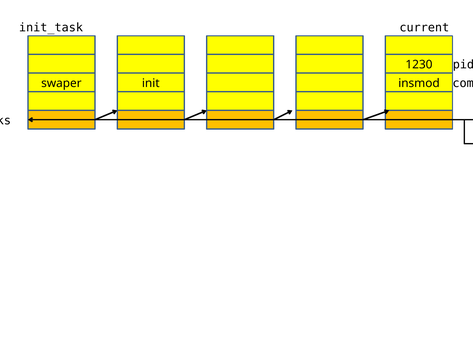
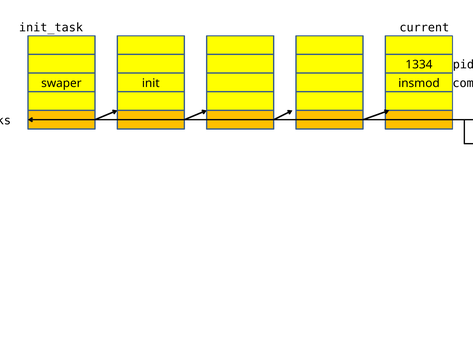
1230: 1230 -> 1334
